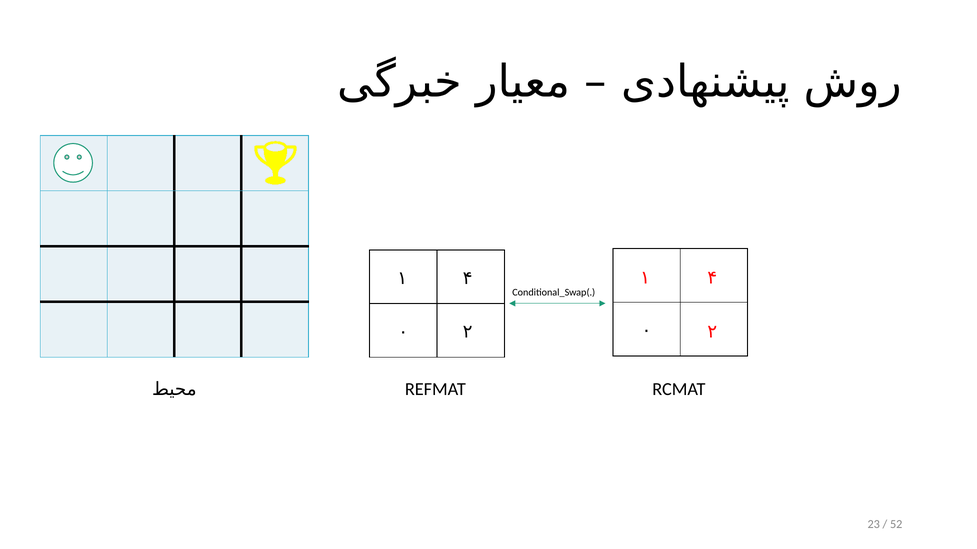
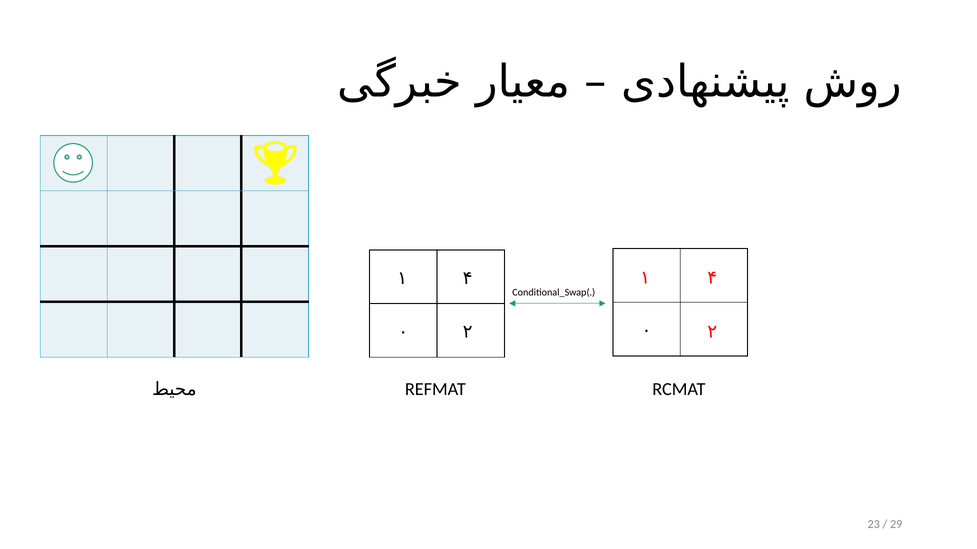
52: 52 -> 29
